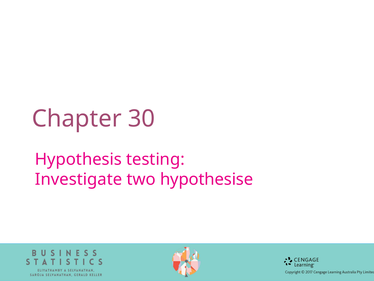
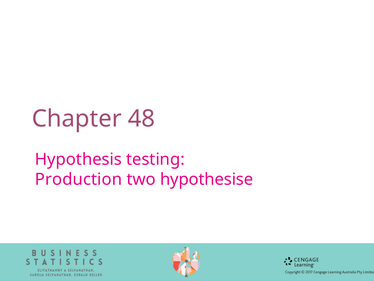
30: 30 -> 48
Investigate: Investigate -> Production
